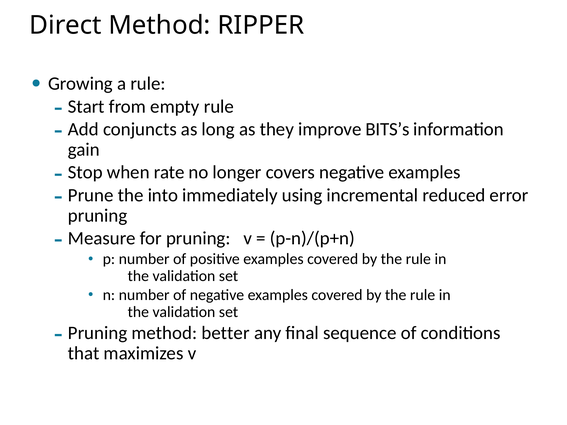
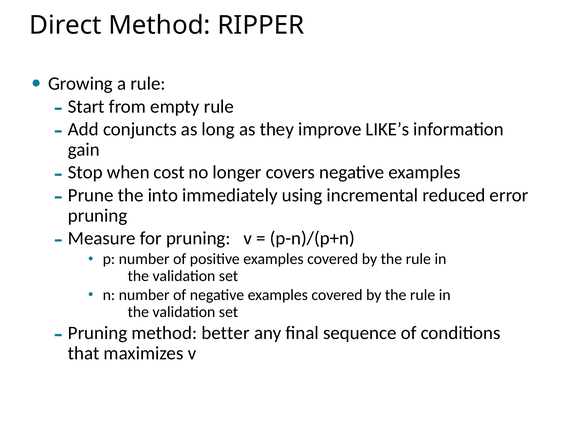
BITS’s: BITS’s -> LIKE’s
rate: rate -> cost
